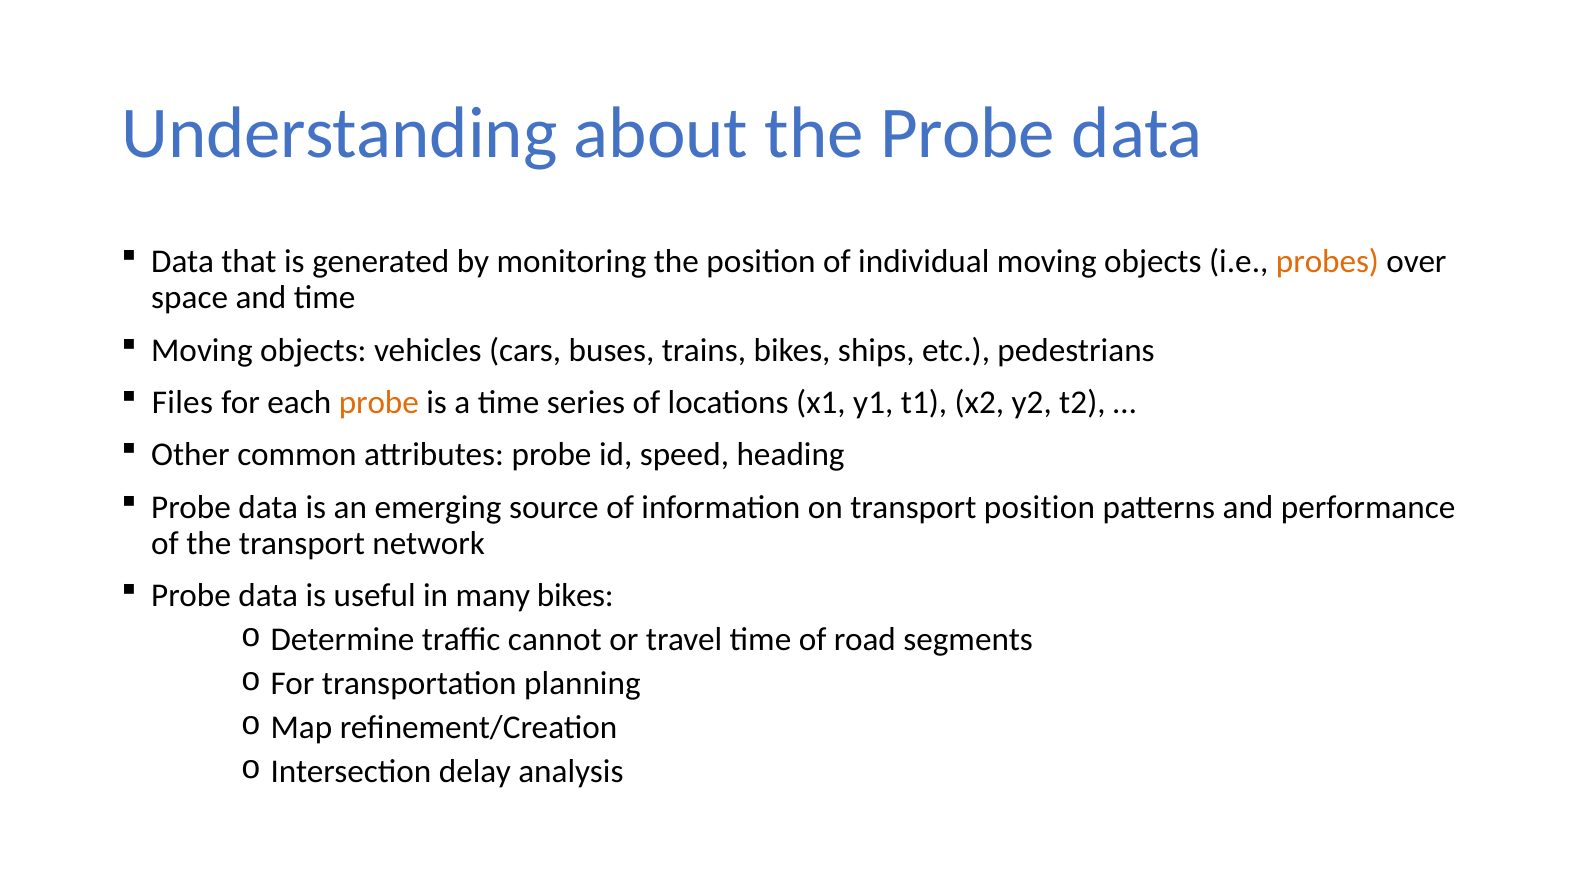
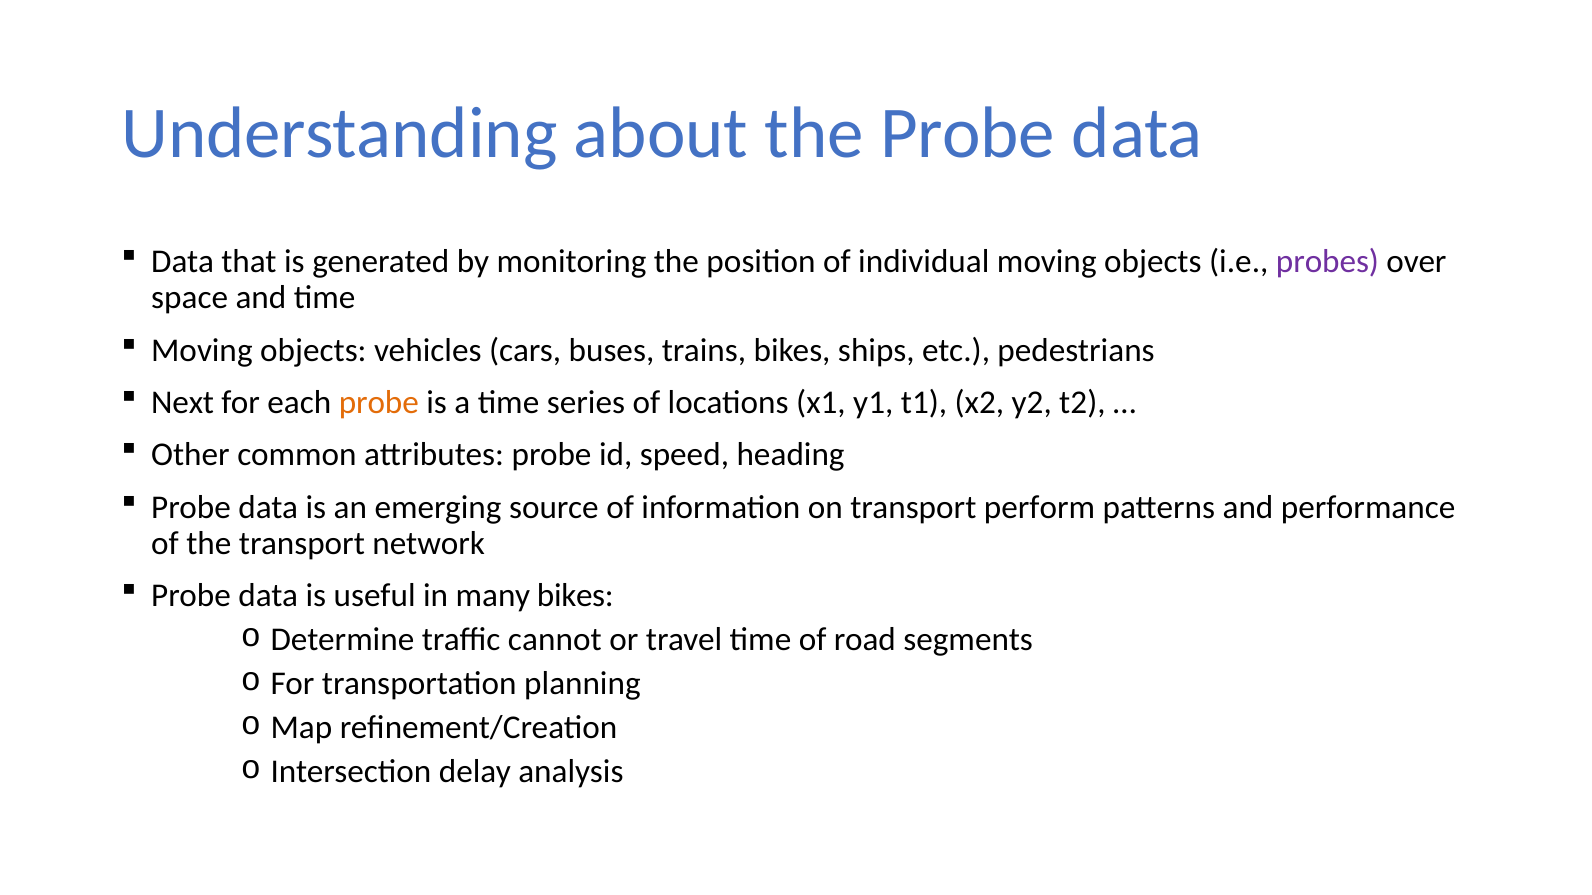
probes colour: orange -> purple
Files: Files -> Next
transport position: position -> perform
